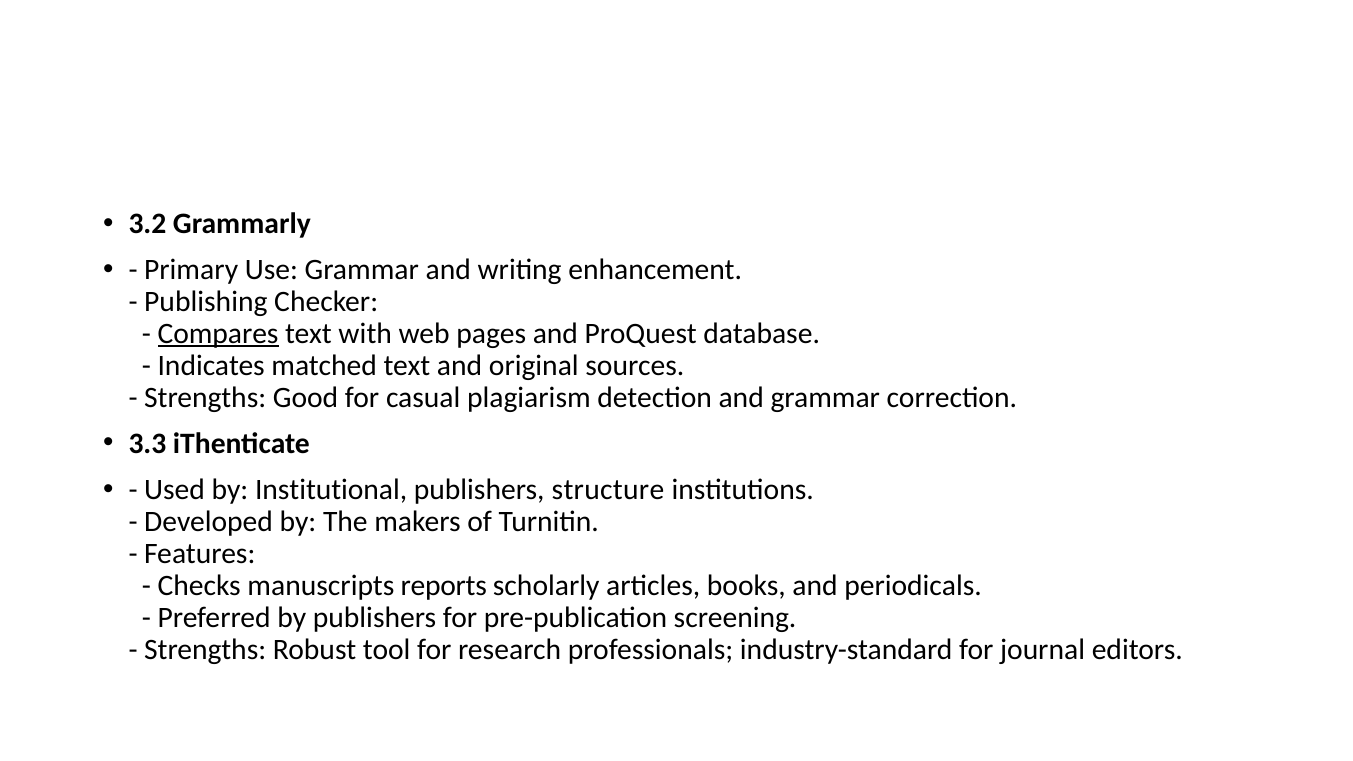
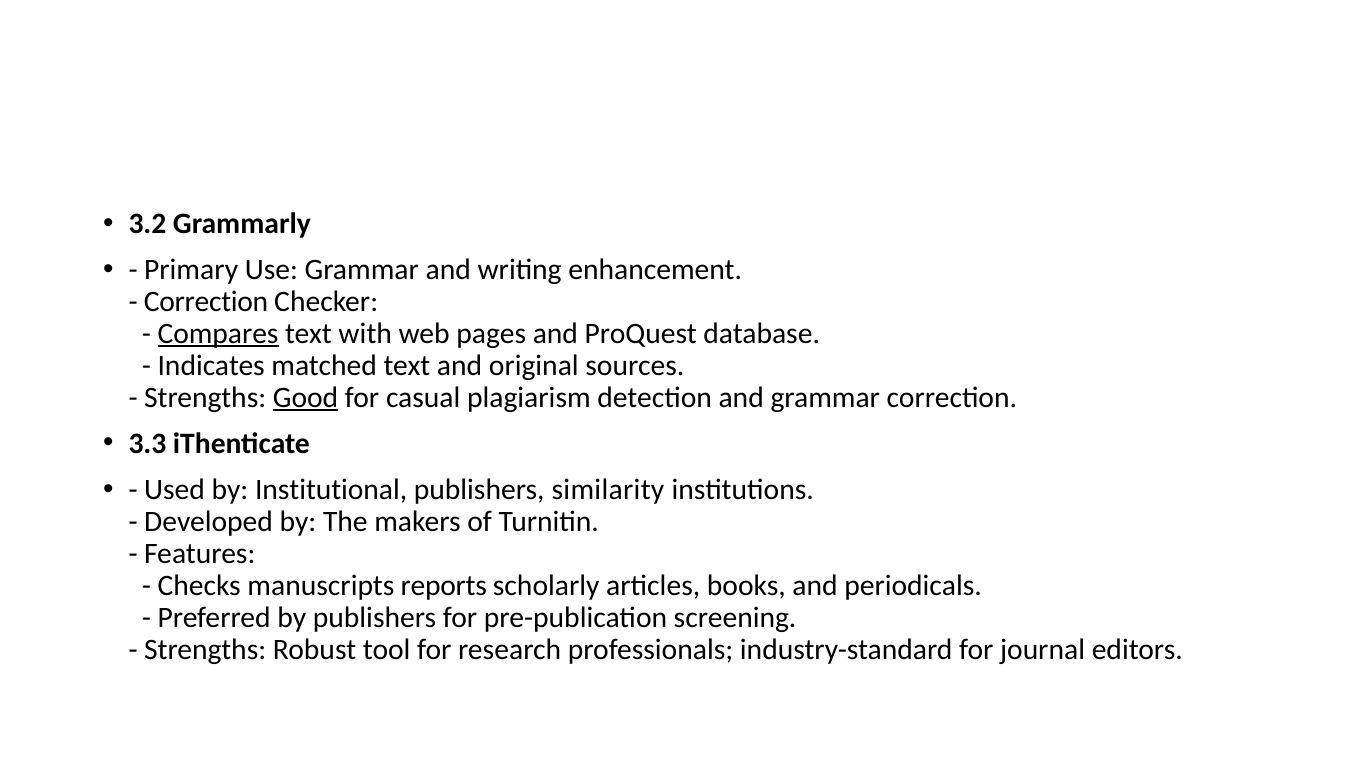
Publishing at (206, 301): Publishing -> Correction
Good underline: none -> present
structure: structure -> similarity
